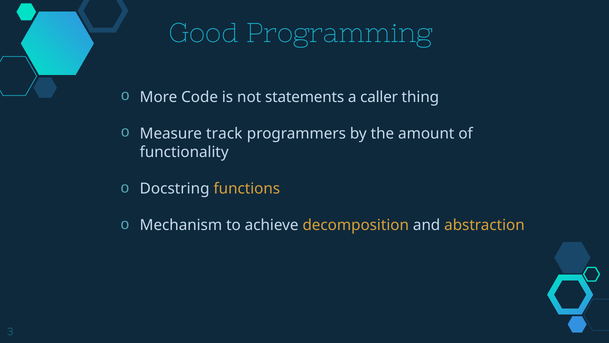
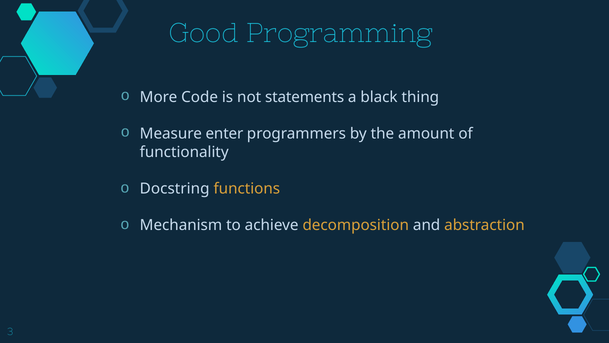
caller: caller -> black
track: track -> enter
